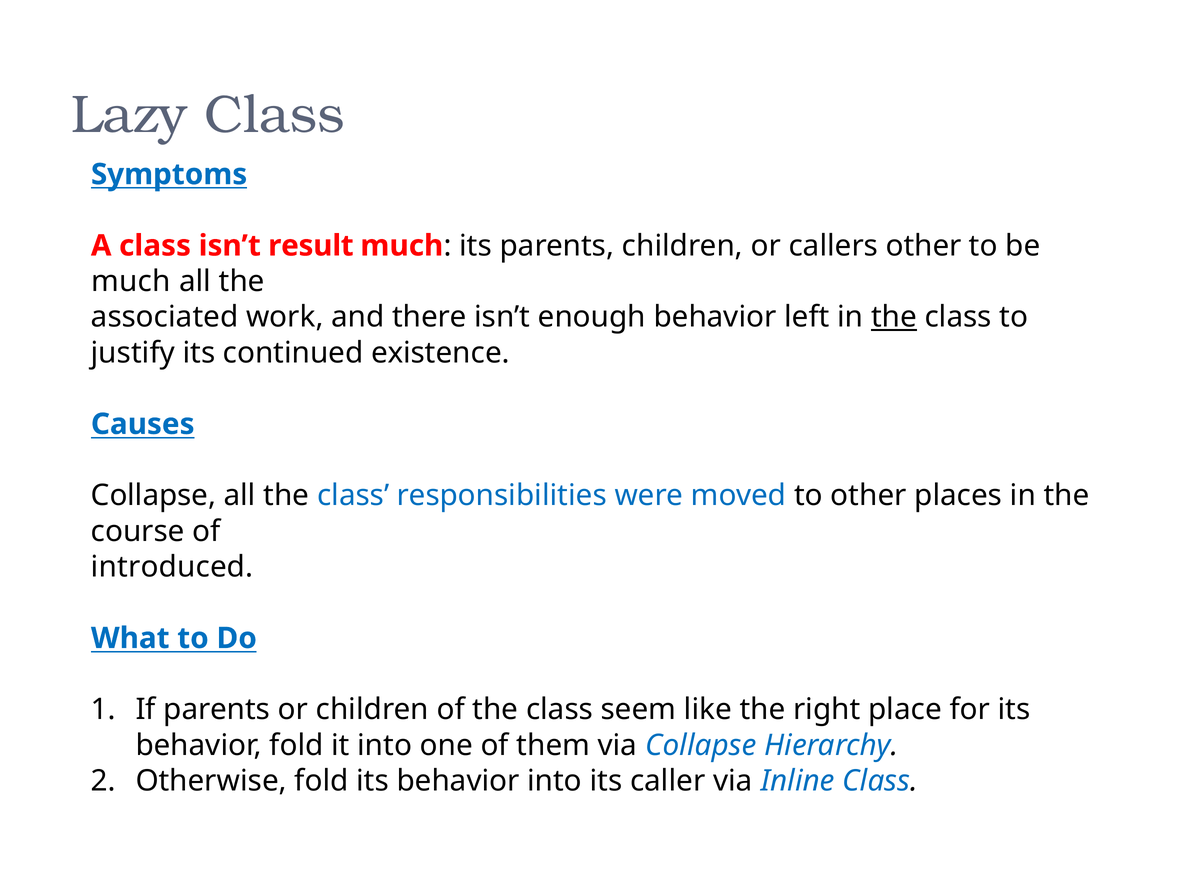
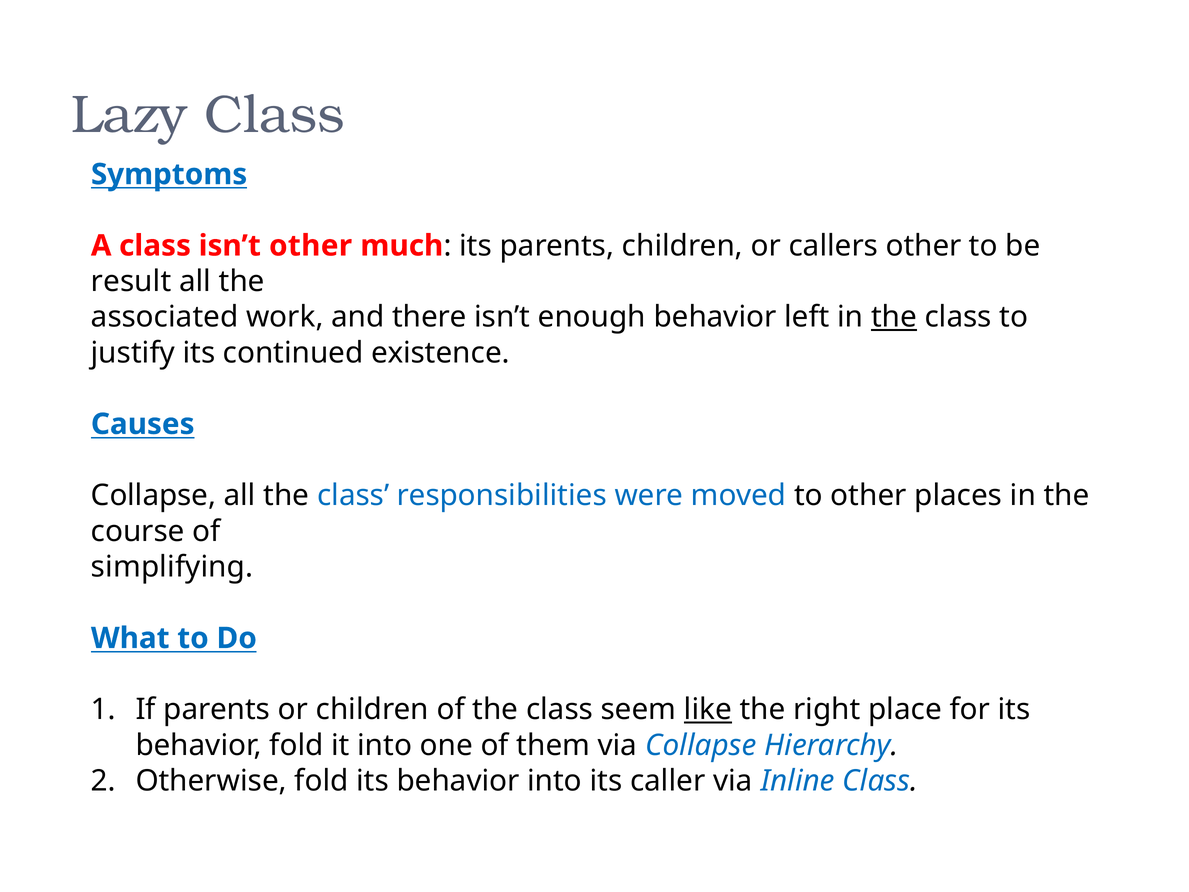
isn’t result: result -> other
much at (131, 281): much -> result
introduced: introduced -> simplifying
like underline: none -> present
